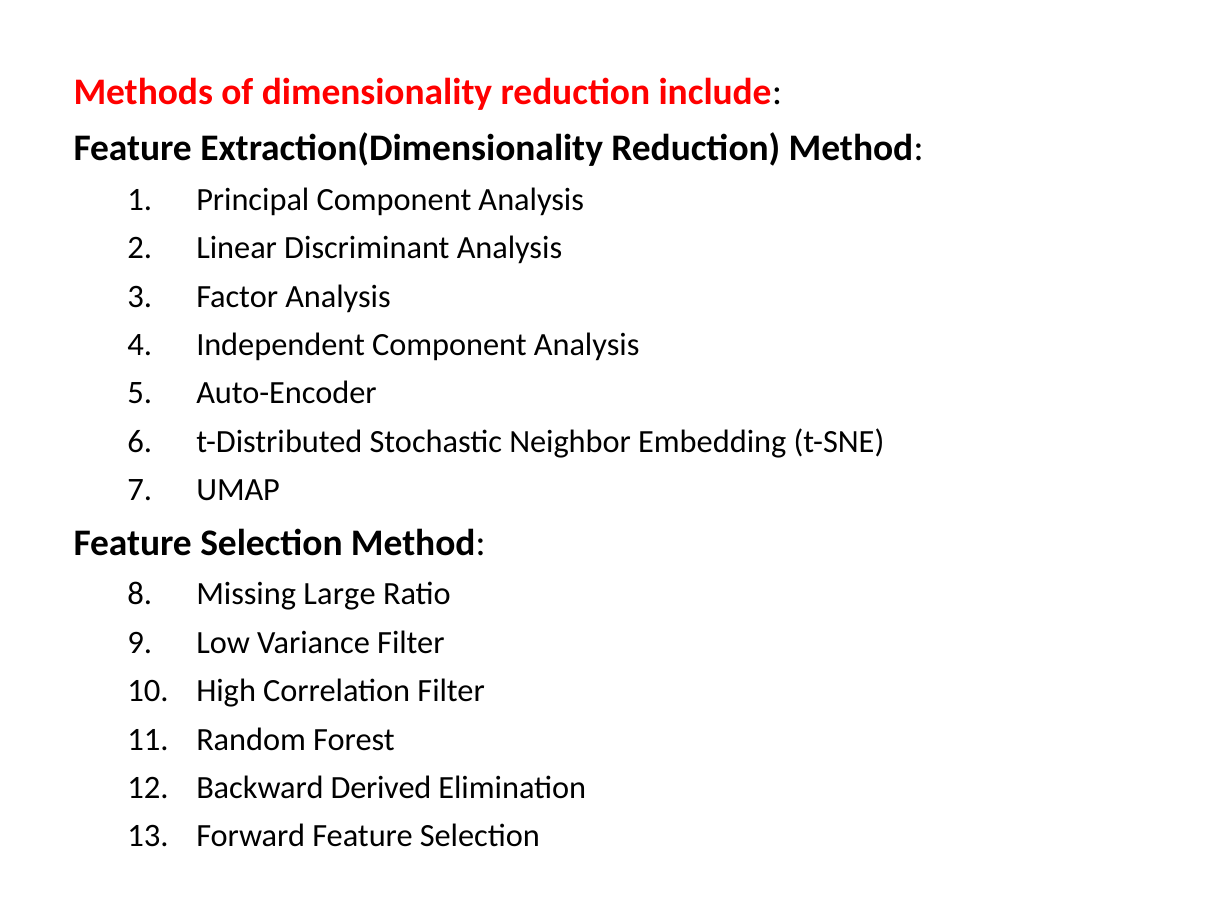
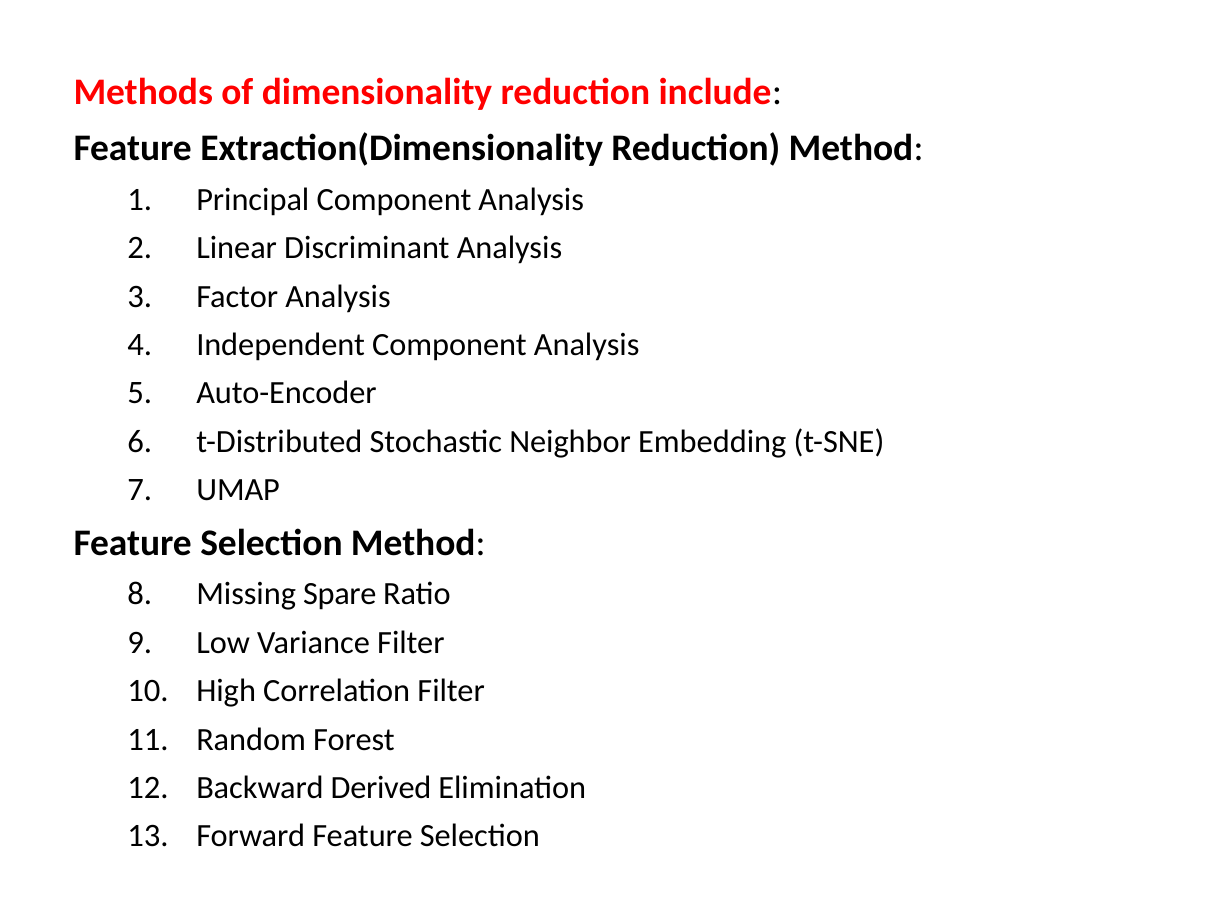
Large: Large -> Spare
